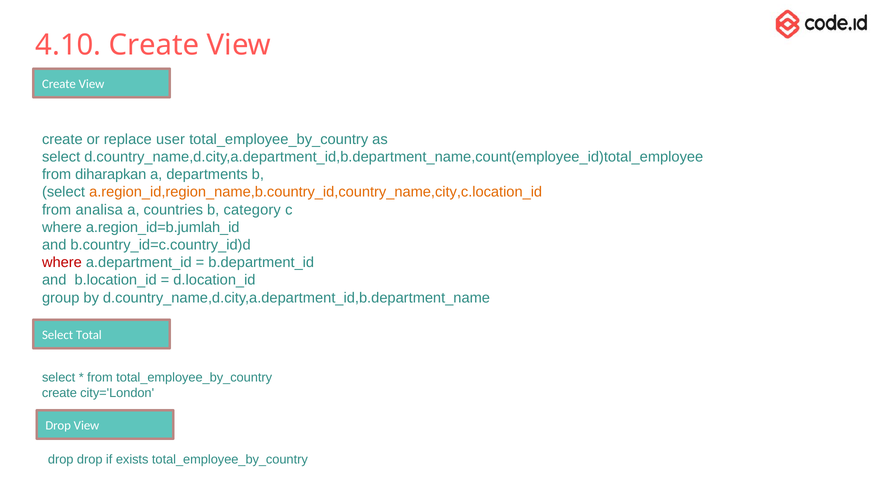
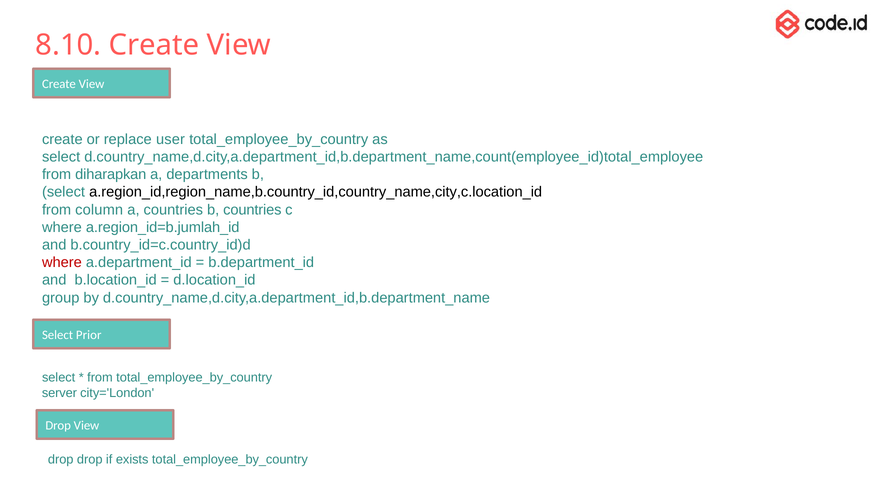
4.10: 4.10 -> 8.10
a.region_id,region_name,b.country_id,country_name,city,c.location_id colour: orange -> black
analisa: analisa -> column
b category: category -> countries
Total: Total -> Prior
create at (59, 393): create -> server
